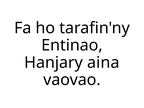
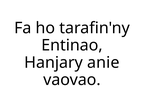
aina: aina -> anie
